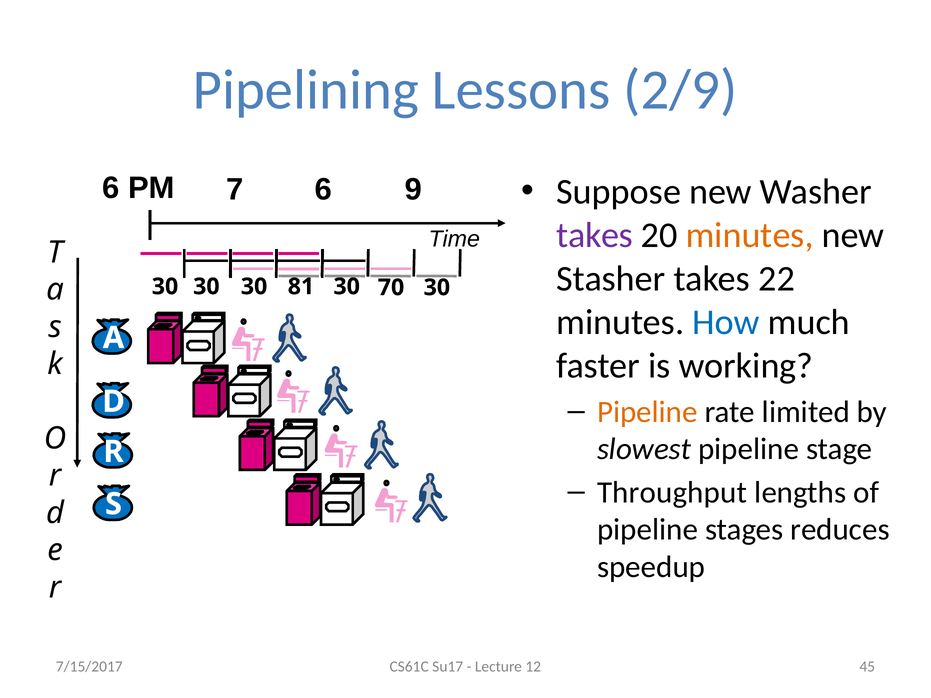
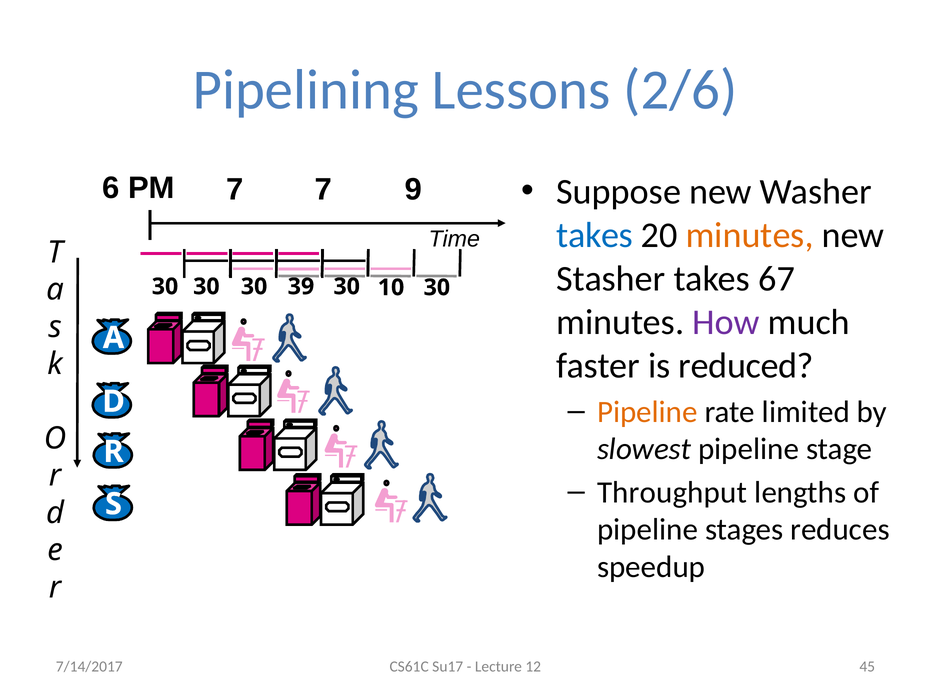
2/9: 2/9 -> 2/6
7 6: 6 -> 7
takes at (595, 235) colour: purple -> blue
22: 22 -> 67
81: 81 -> 39
70: 70 -> 10
How colour: blue -> purple
working: working -> reduced
7/15/2017: 7/15/2017 -> 7/14/2017
